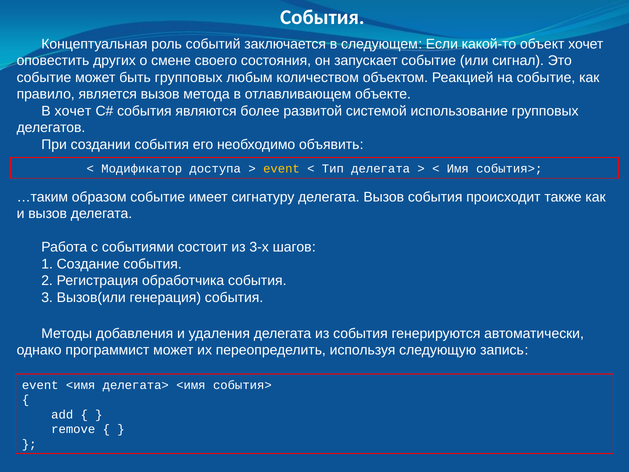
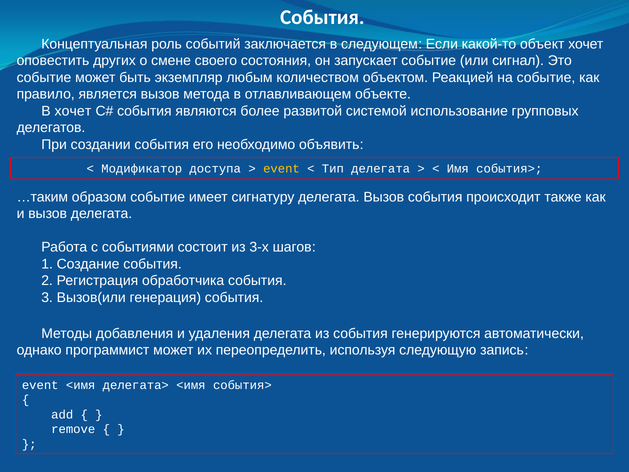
быть групповых: групповых -> экземпляр
